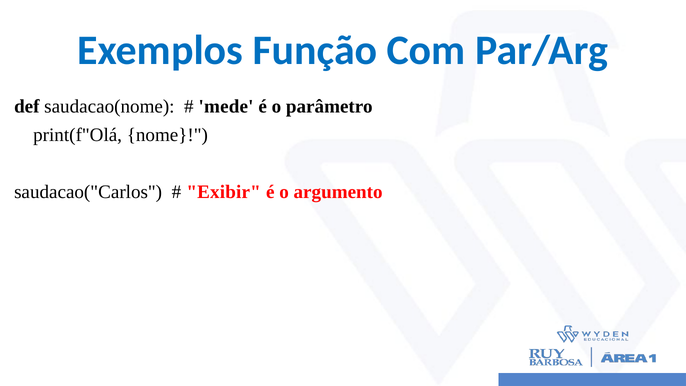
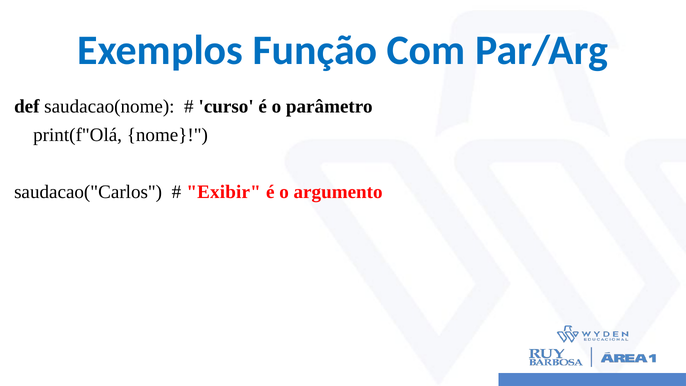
mede: mede -> curso
